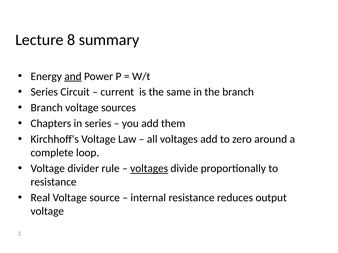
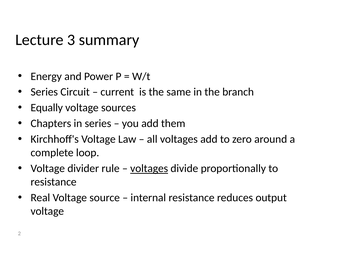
8: 8 -> 3
and underline: present -> none
Branch at (47, 108): Branch -> Equally
